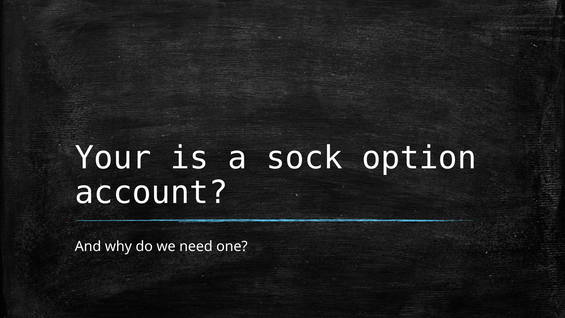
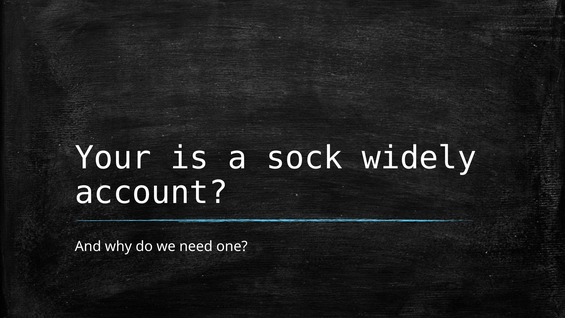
option: option -> widely
